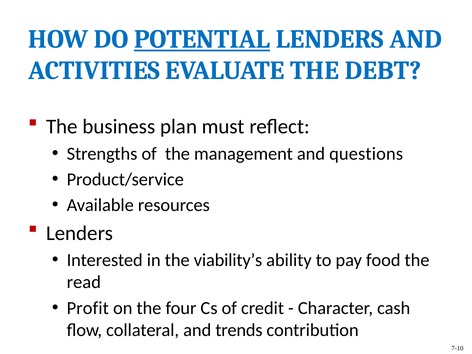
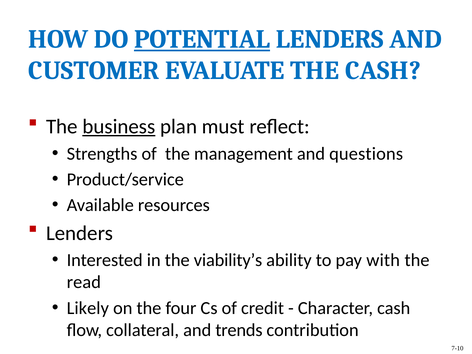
ACTIVITIES: ACTIVITIES -> CUSTOMER
THE DEBT: DEBT -> CASH
business underline: none -> present
food: food -> with
Profit: Profit -> Likely
